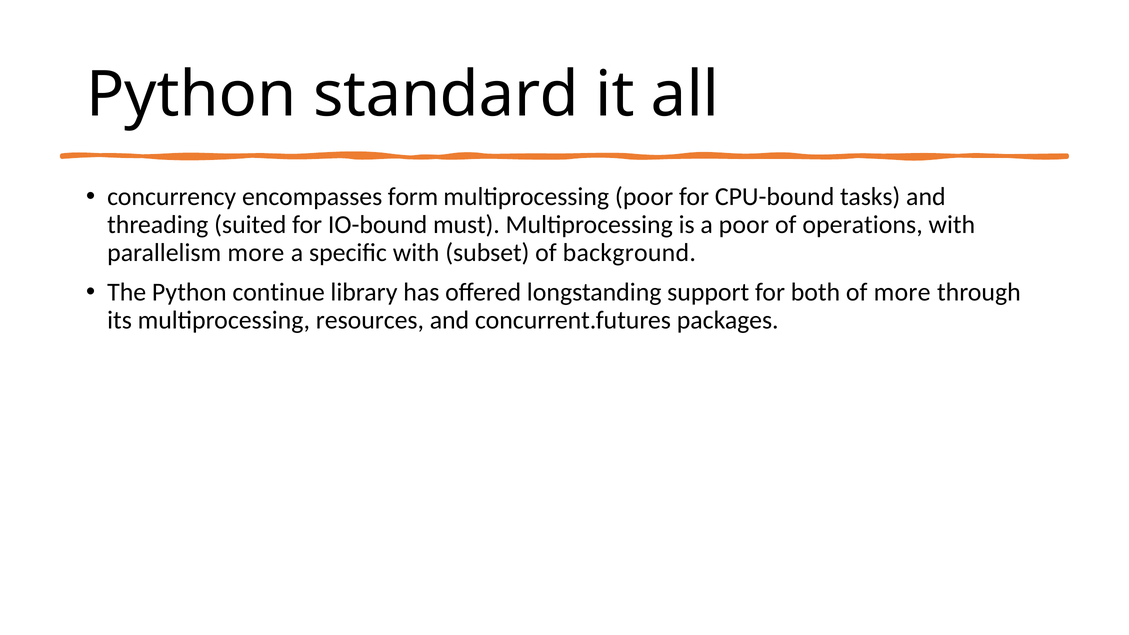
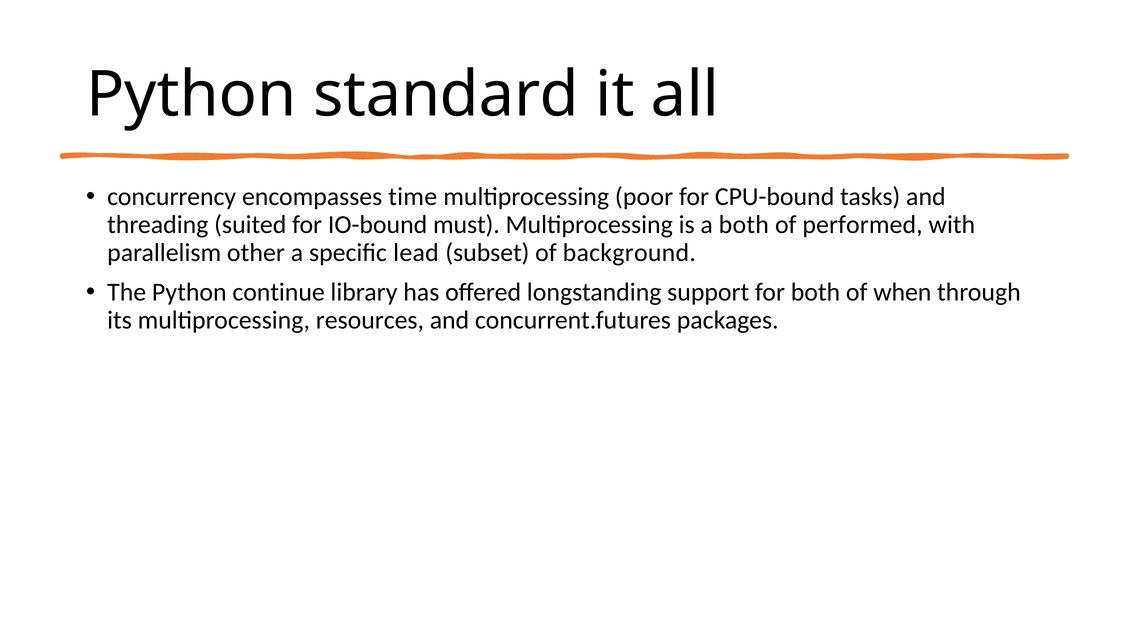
form: form -> time
a poor: poor -> both
operations: operations -> performed
parallelism more: more -> other
specific with: with -> lead
of more: more -> when
